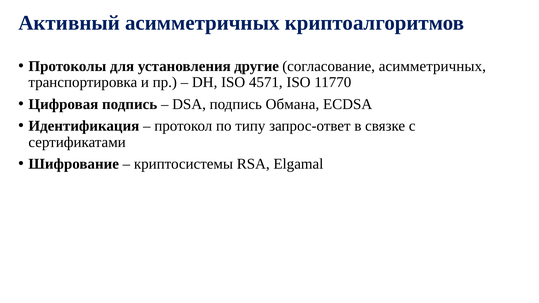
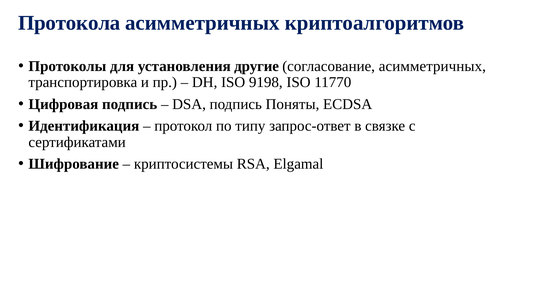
Активный: Активный -> Протокола
4571: 4571 -> 9198
Обмана: Обмана -> Поняты
